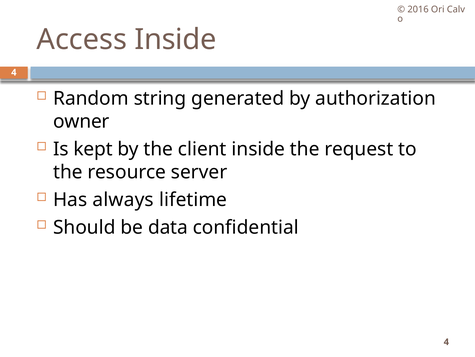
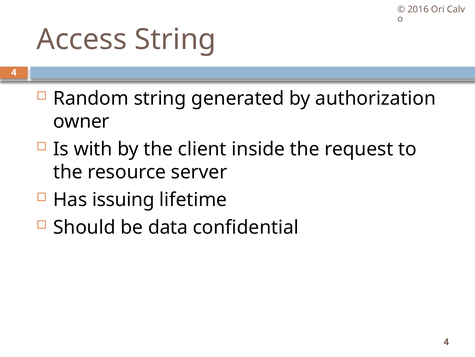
Access Inside: Inside -> String
kept: kept -> with
always: always -> issuing
